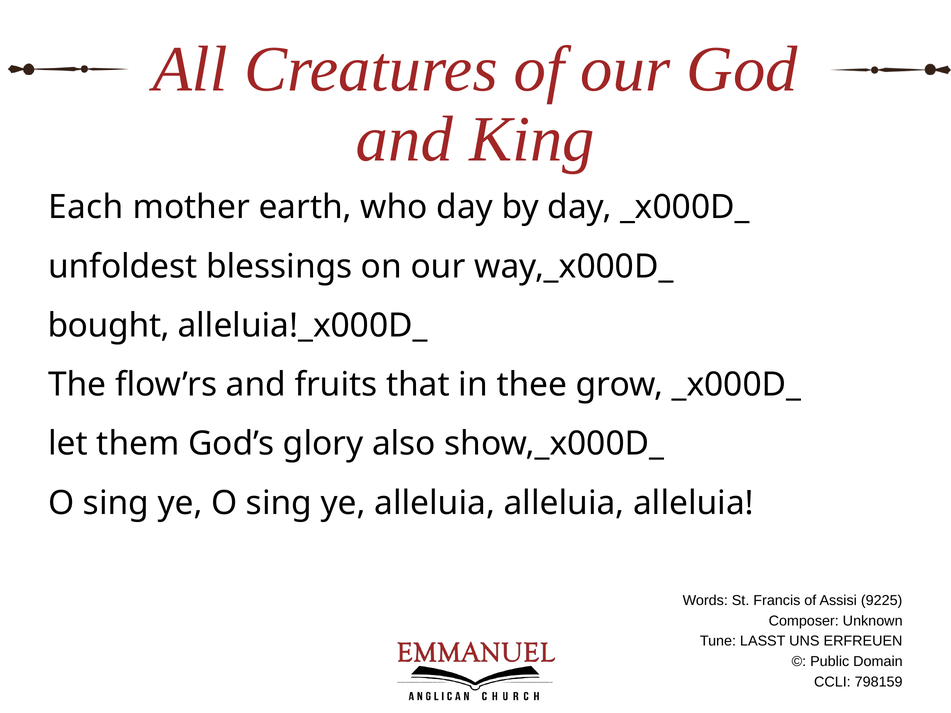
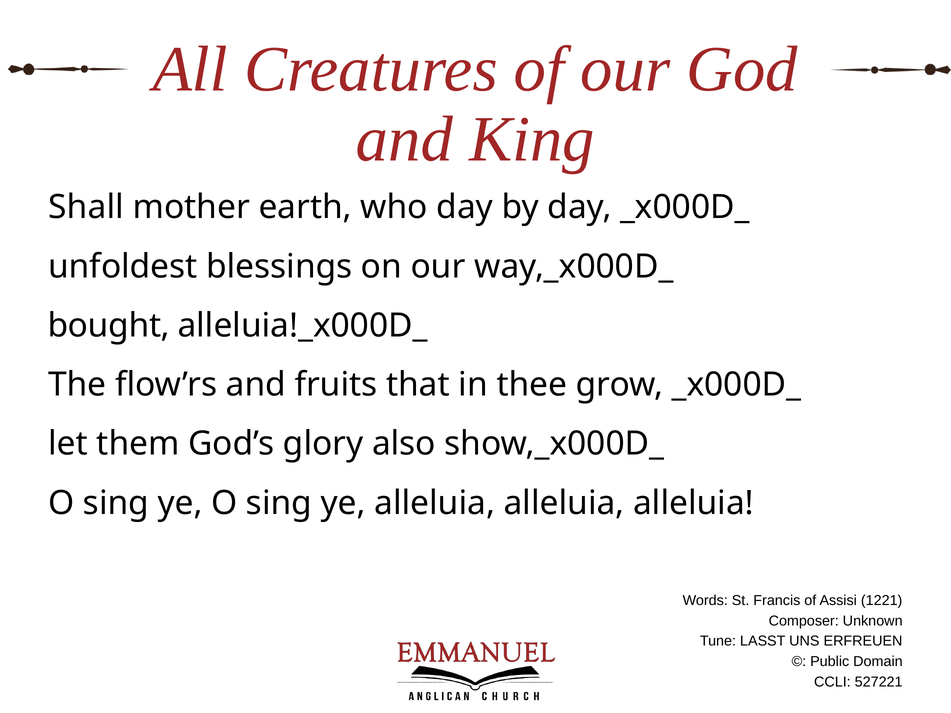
Each: Each -> Shall
9225: 9225 -> 1221
798159: 798159 -> 527221
